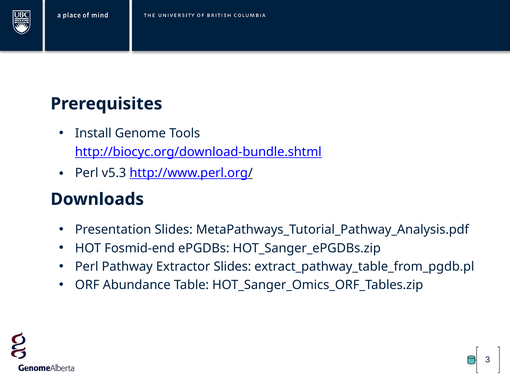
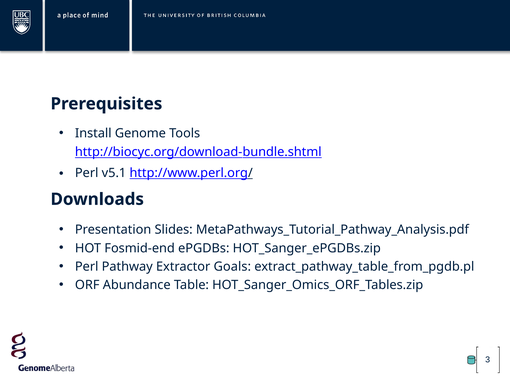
v5.3: v5.3 -> v5.1
Extractor Slides: Slides -> Goals
